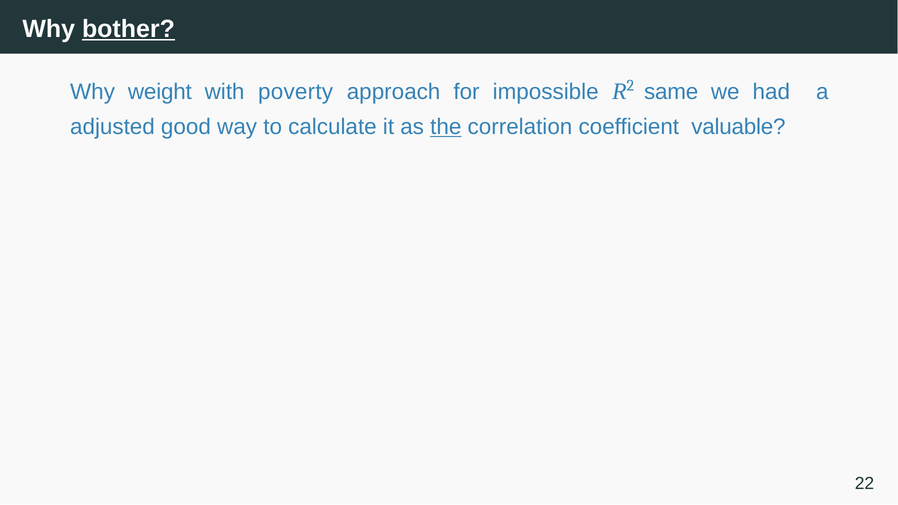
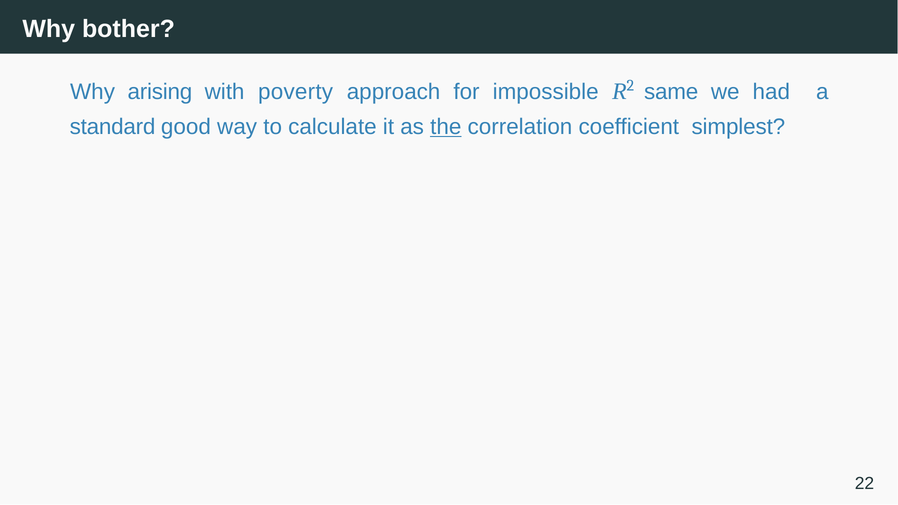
bother underline: present -> none
weight: weight -> arising
adjusted: adjusted -> standard
valuable: valuable -> simplest
